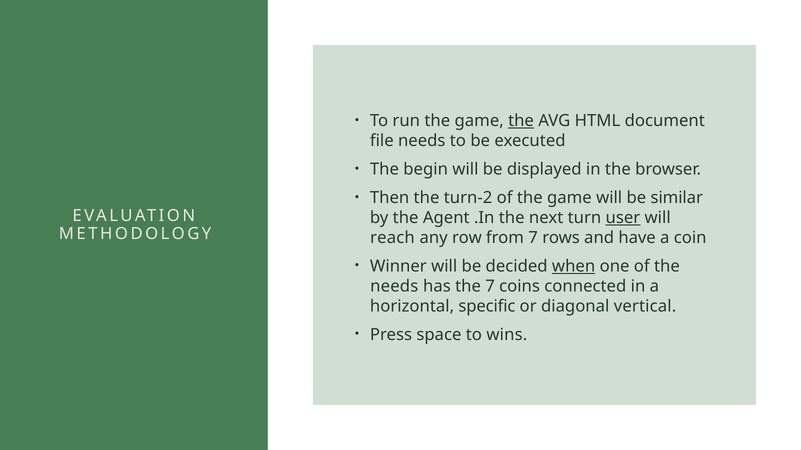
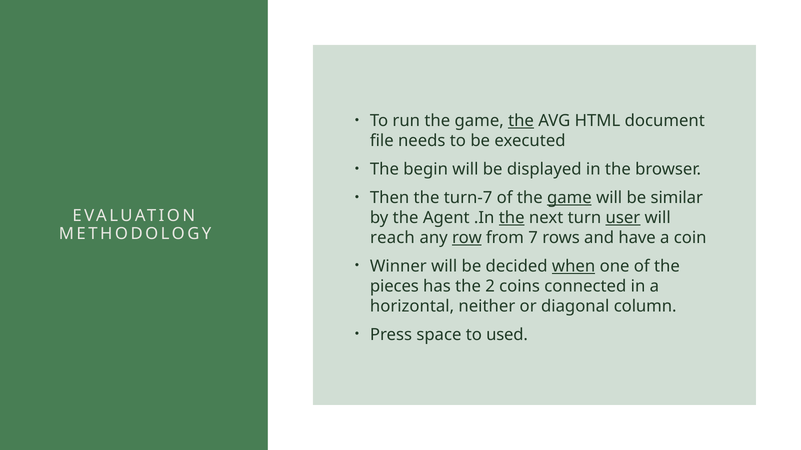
turn-2: turn-2 -> turn-7
game at (569, 198) underline: none -> present
the at (512, 218) underline: none -> present
row underline: none -> present
needs at (394, 286): needs -> pieces
the 7: 7 -> 2
specific: specific -> neither
vertical: vertical -> column
wins: wins -> used
